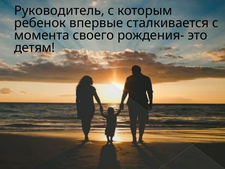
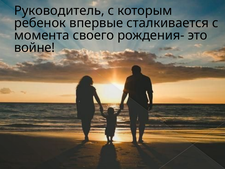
детям: детям -> войне
